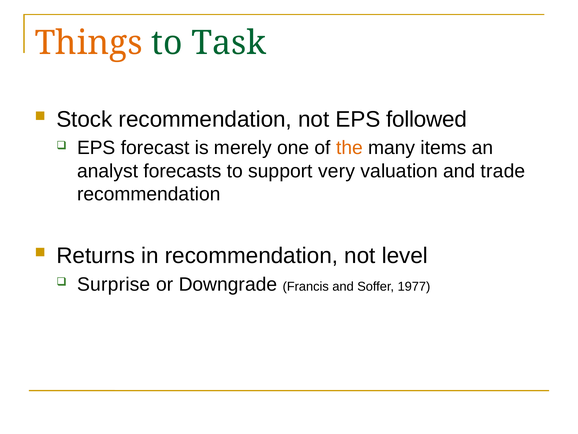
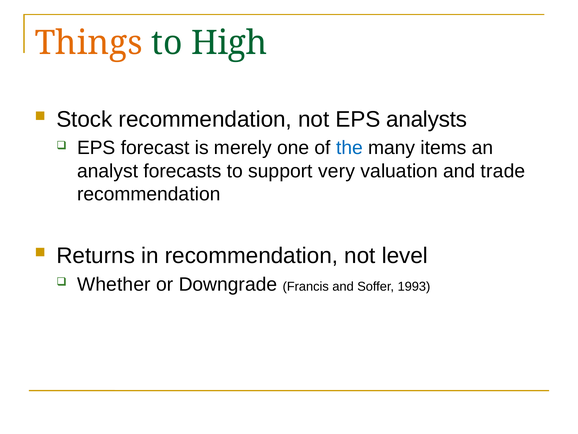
Task: Task -> High
followed: followed -> analysts
the colour: orange -> blue
Surprise: Surprise -> Whether
1977: 1977 -> 1993
